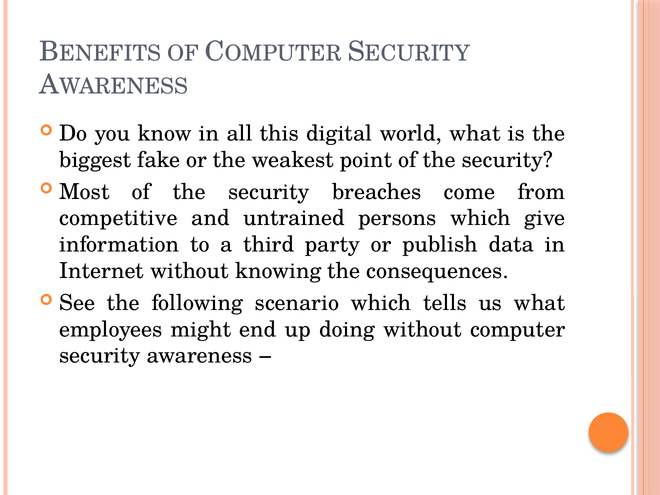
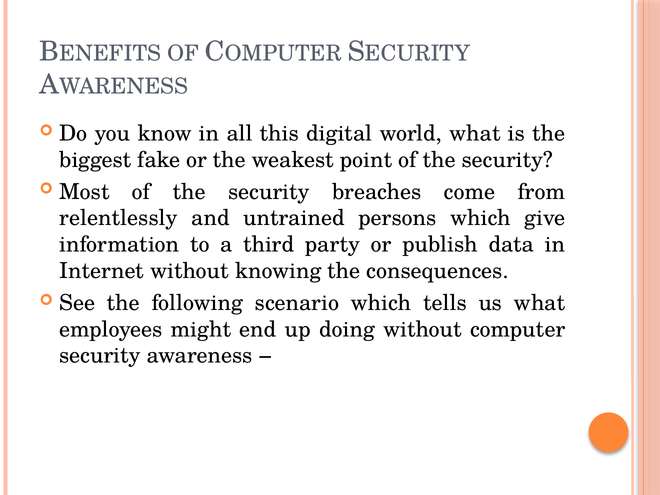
competitive: competitive -> relentlessly
